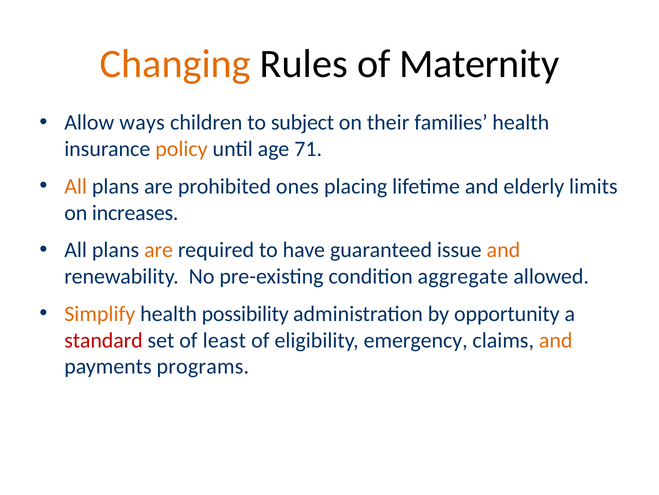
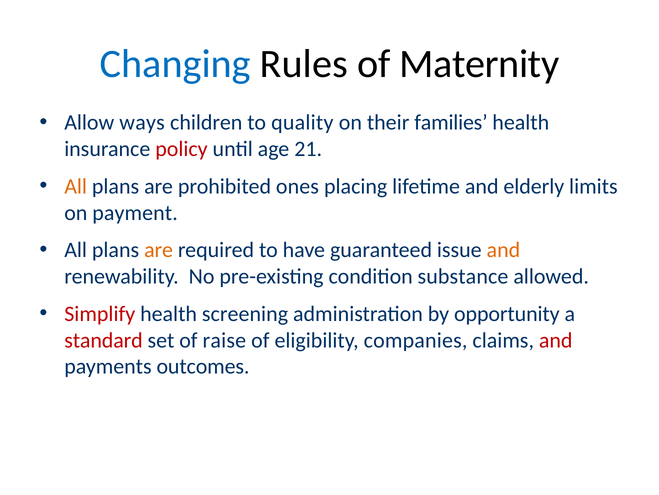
Changing colour: orange -> blue
subject: subject -> quality
policy colour: orange -> red
71: 71 -> 21
increases: increases -> payment
aggregate: aggregate -> substance
Simplify colour: orange -> red
possibility: possibility -> screening
least: least -> raise
emergency: emergency -> companies
and at (556, 340) colour: orange -> red
programs: programs -> outcomes
